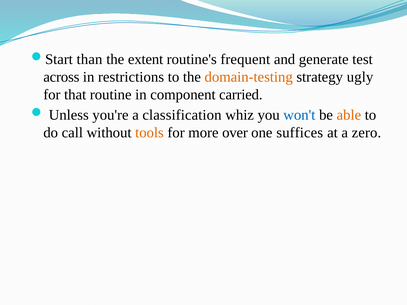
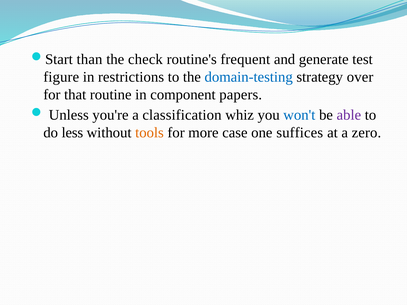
extent: extent -> check
across: across -> figure
domain-testing colour: orange -> blue
ugly: ugly -> over
carried: carried -> papers
able colour: orange -> purple
call: call -> less
over: over -> case
